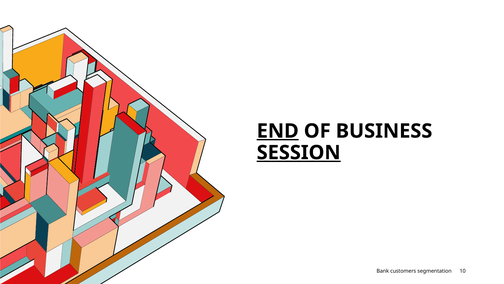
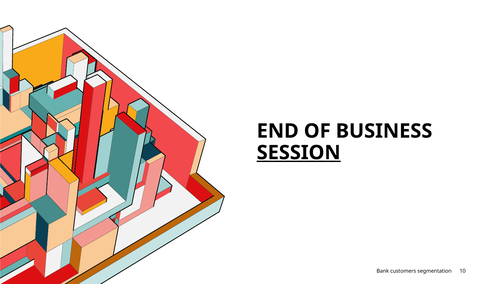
END underline: present -> none
